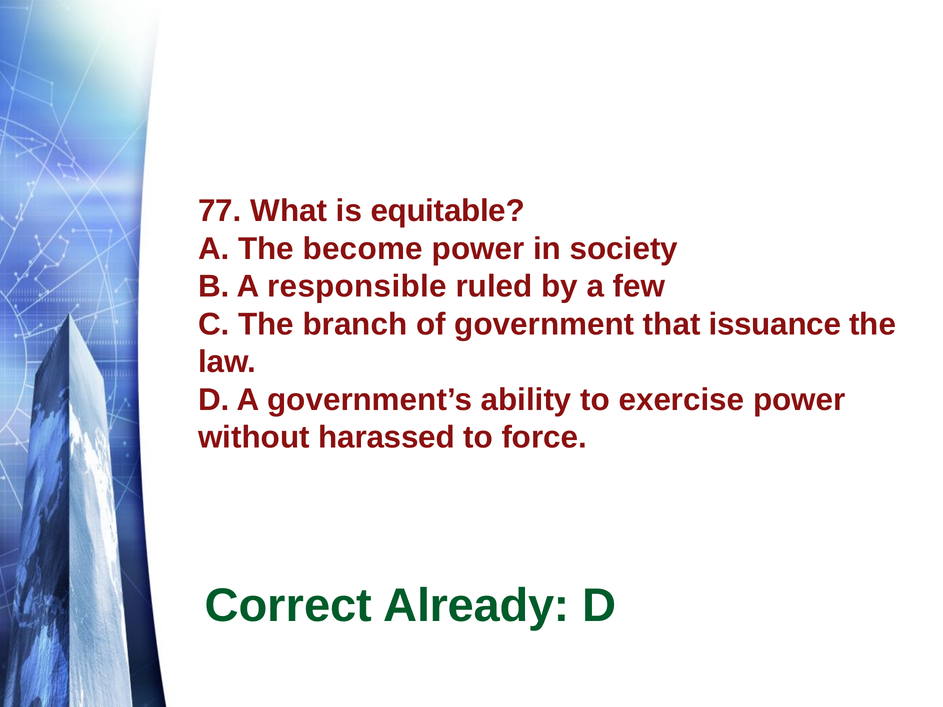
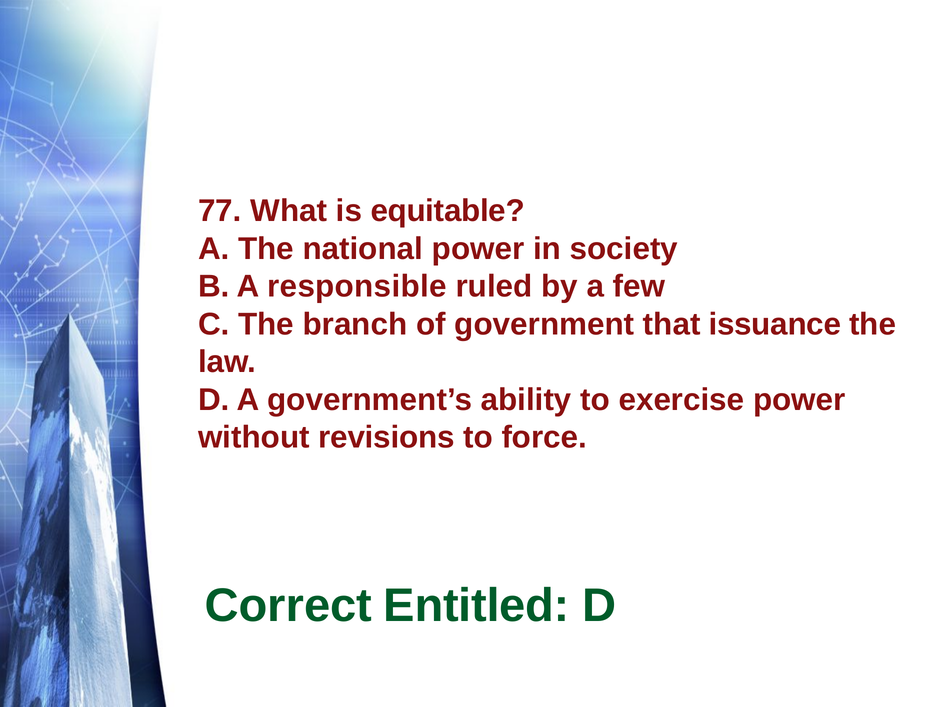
become: become -> national
harassed: harassed -> revisions
Already: Already -> Entitled
